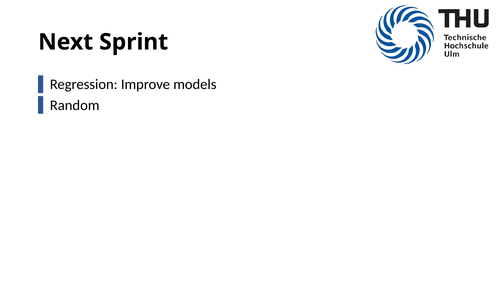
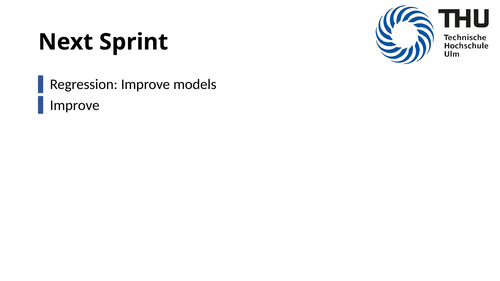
Random at (75, 106): Random -> Improve
